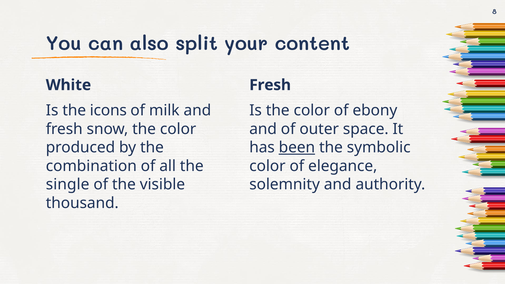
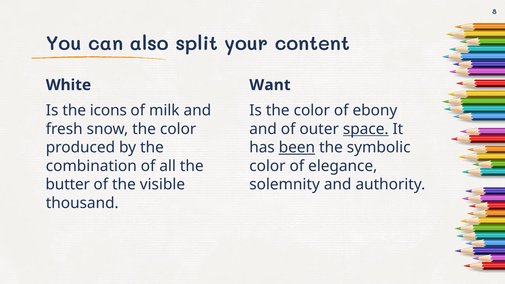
Fresh at (270, 85): Fresh -> Want
space underline: none -> present
single: single -> butter
